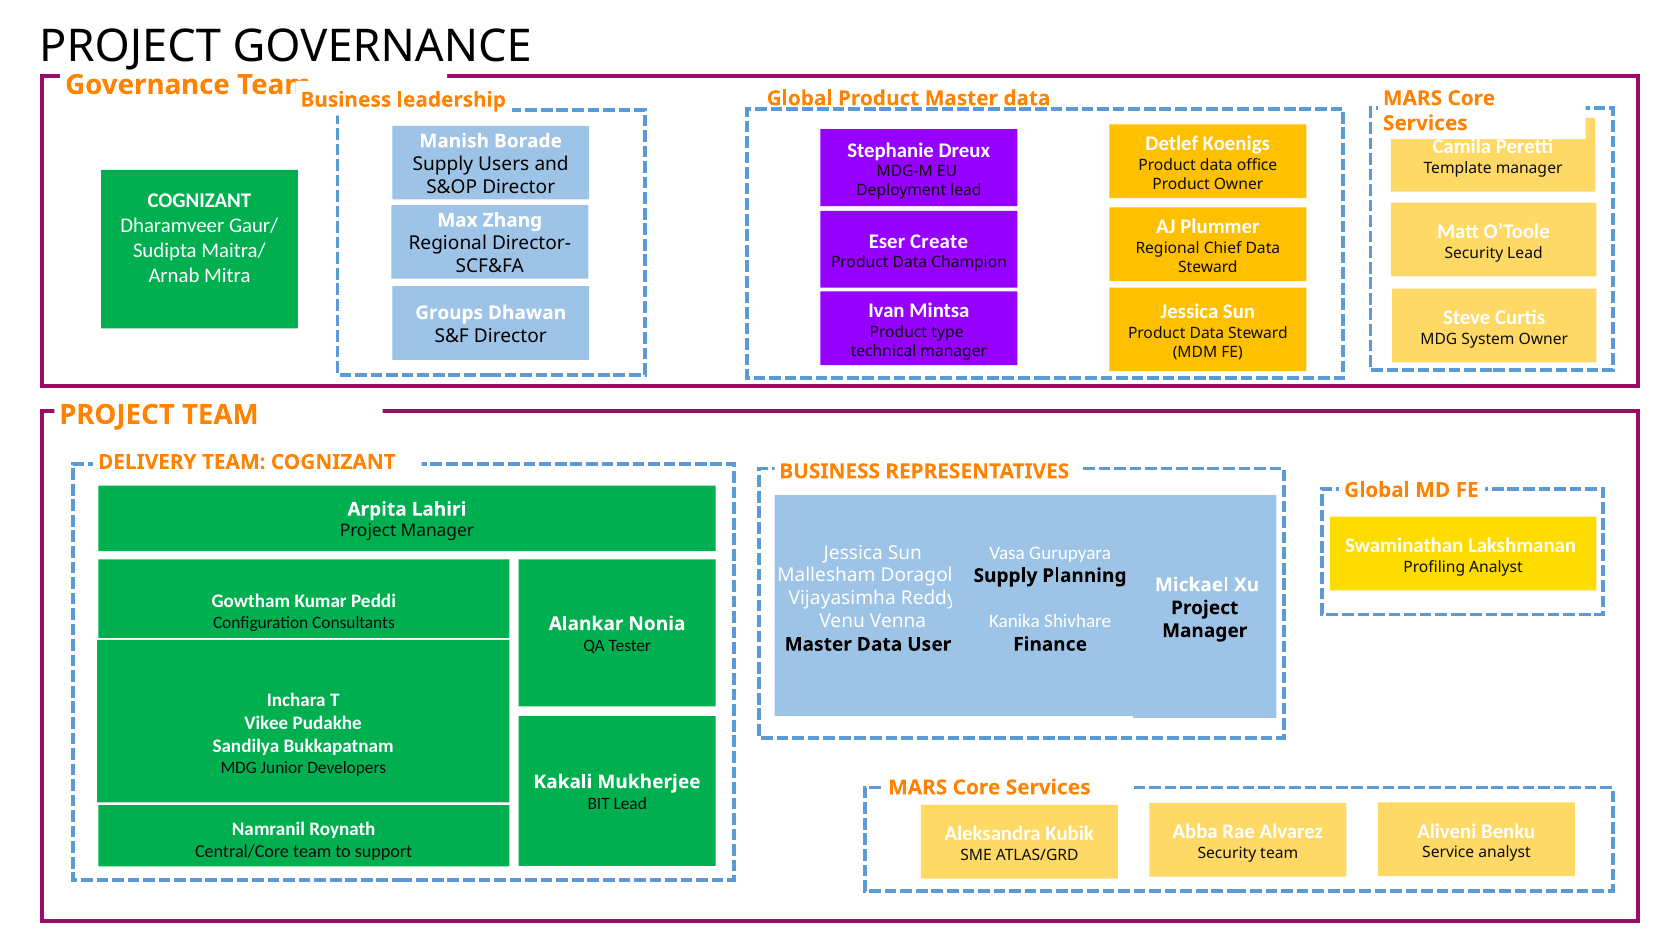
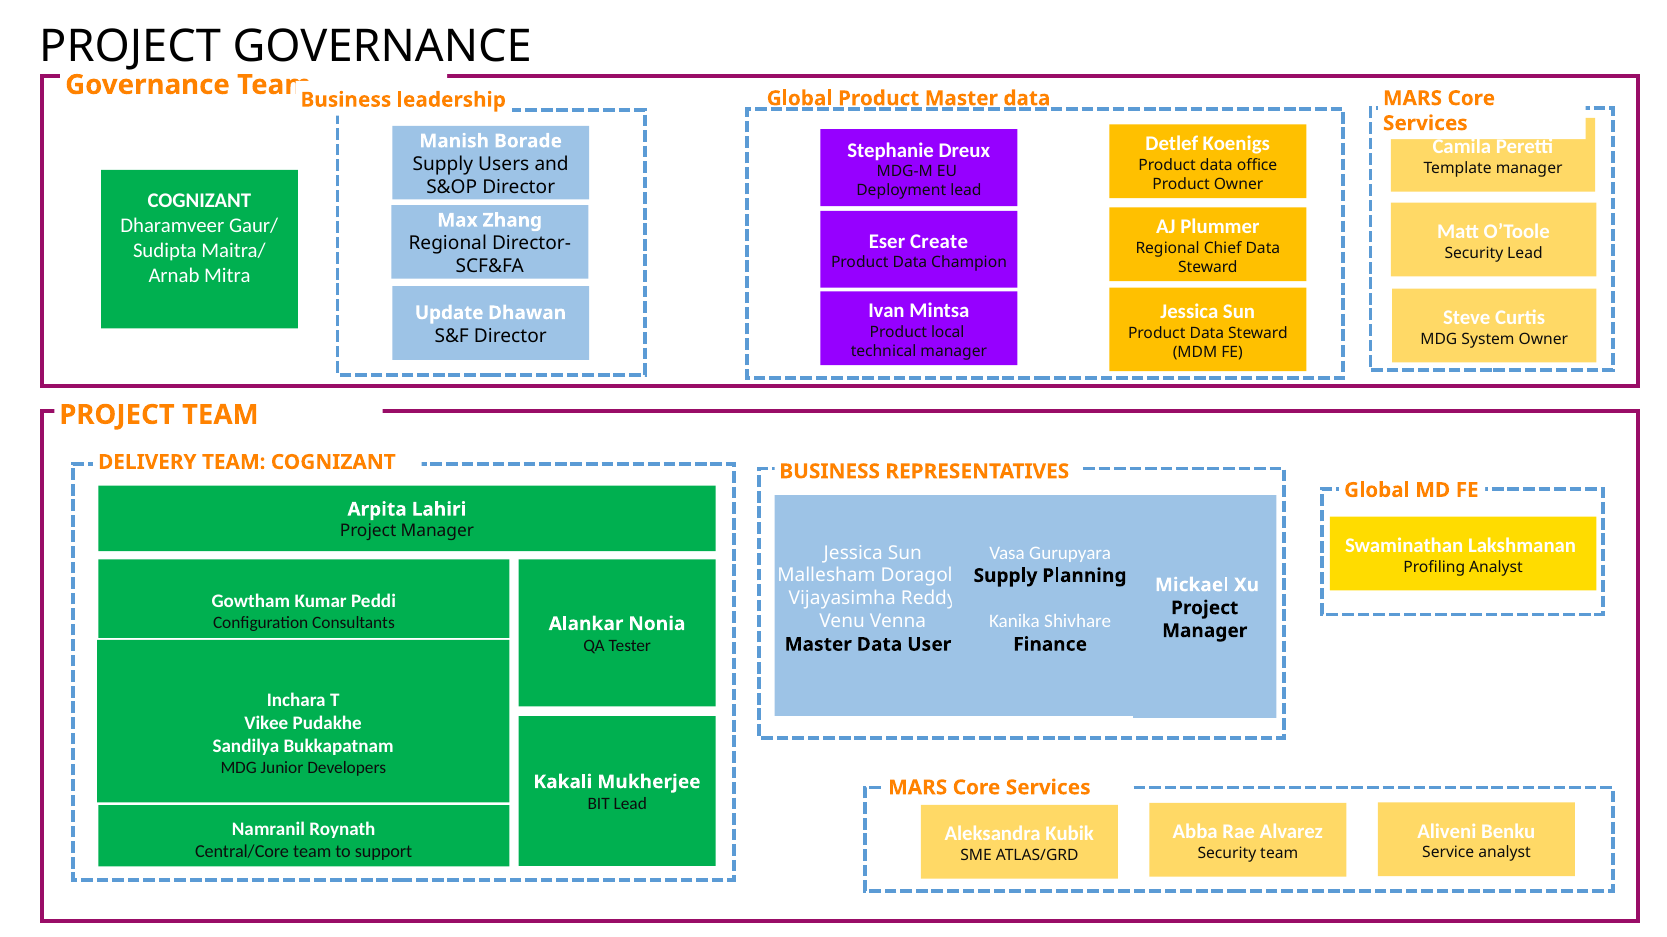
Groups: Groups -> Update
type: type -> local
